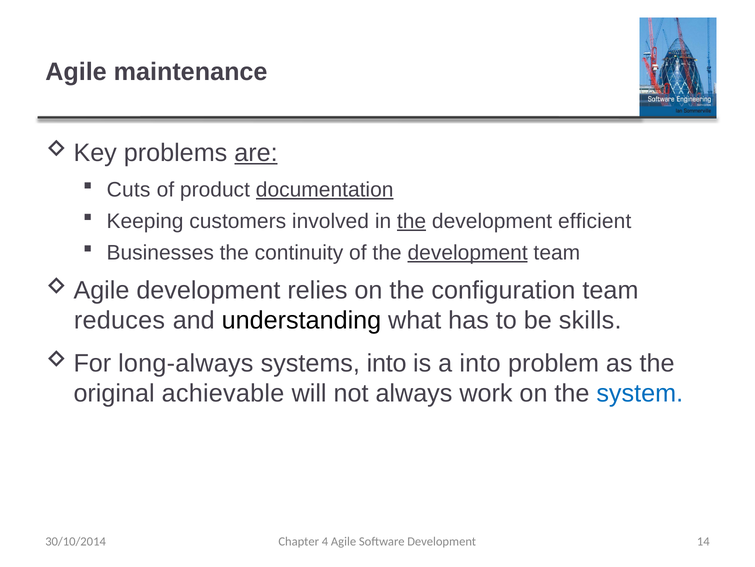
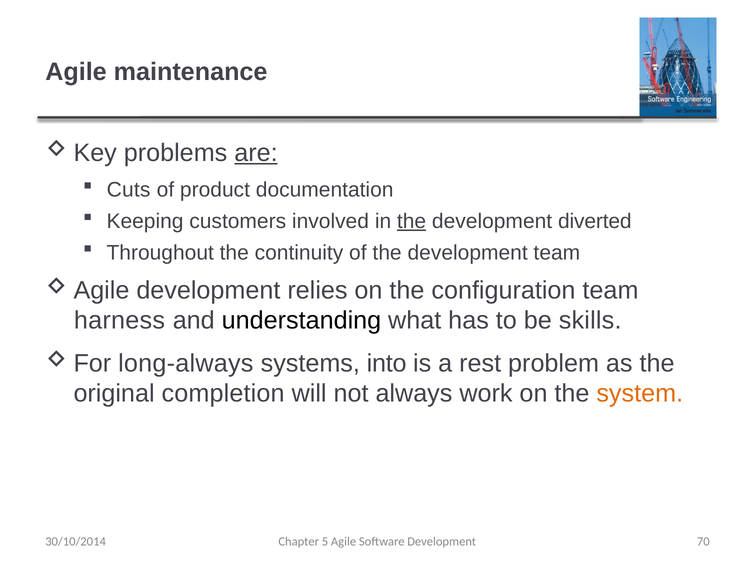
documentation underline: present -> none
efficient: efficient -> diverted
Businesses: Businesses -> Throughout
development at (468, 253) underline: present -> none
reduces: reduces -> harness
a into: into -> rest
achievable: achievable -> completion
system colour: blue -> orange
4: 4 -> 5
14: 14 -> 70
